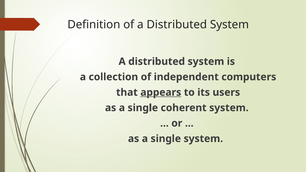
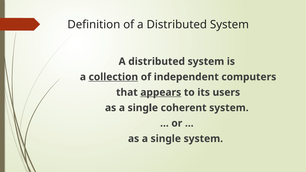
collection underline: none -> present
